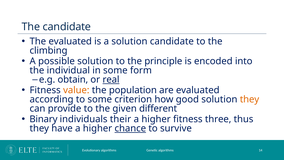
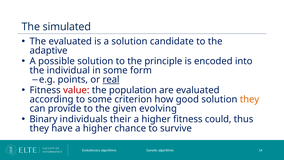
The candidate: candidate -> simulated
climbing: climbing -> adaptive
obtain: obtain -> points
value colour: orange -> red
different: different -> evolving
three: three -> could
chance underline: present -> none
